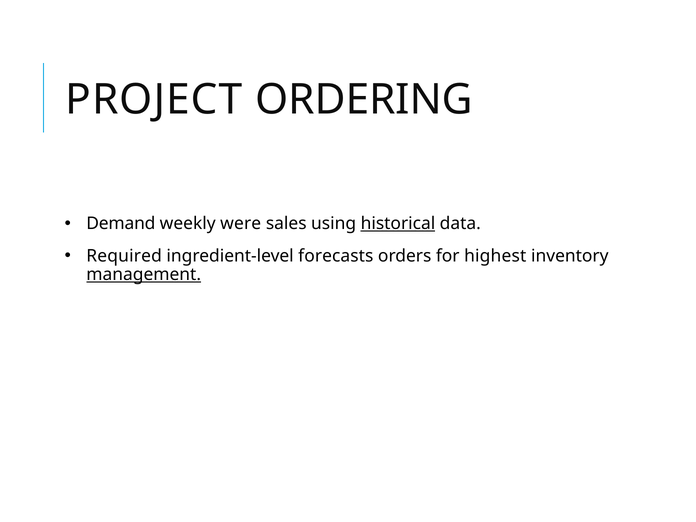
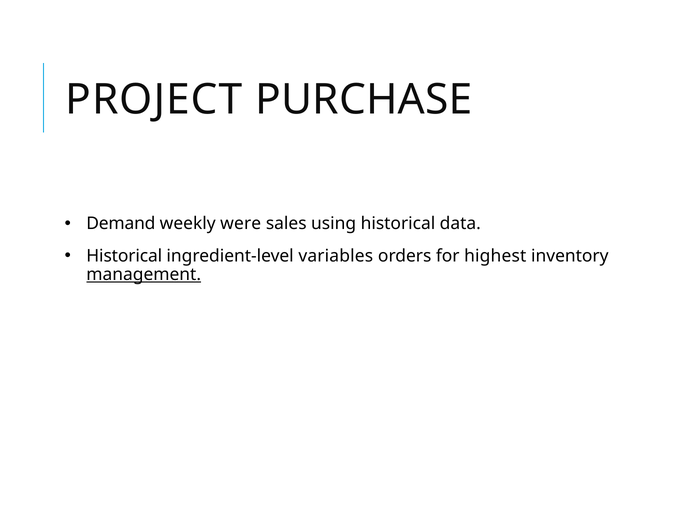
ORDERING: ORDERING -> PURCHASE
historical at (398, 224) underline: present -> none
Required at (124, 256): Required -> Historical
forecasts: forecasts -> variables
